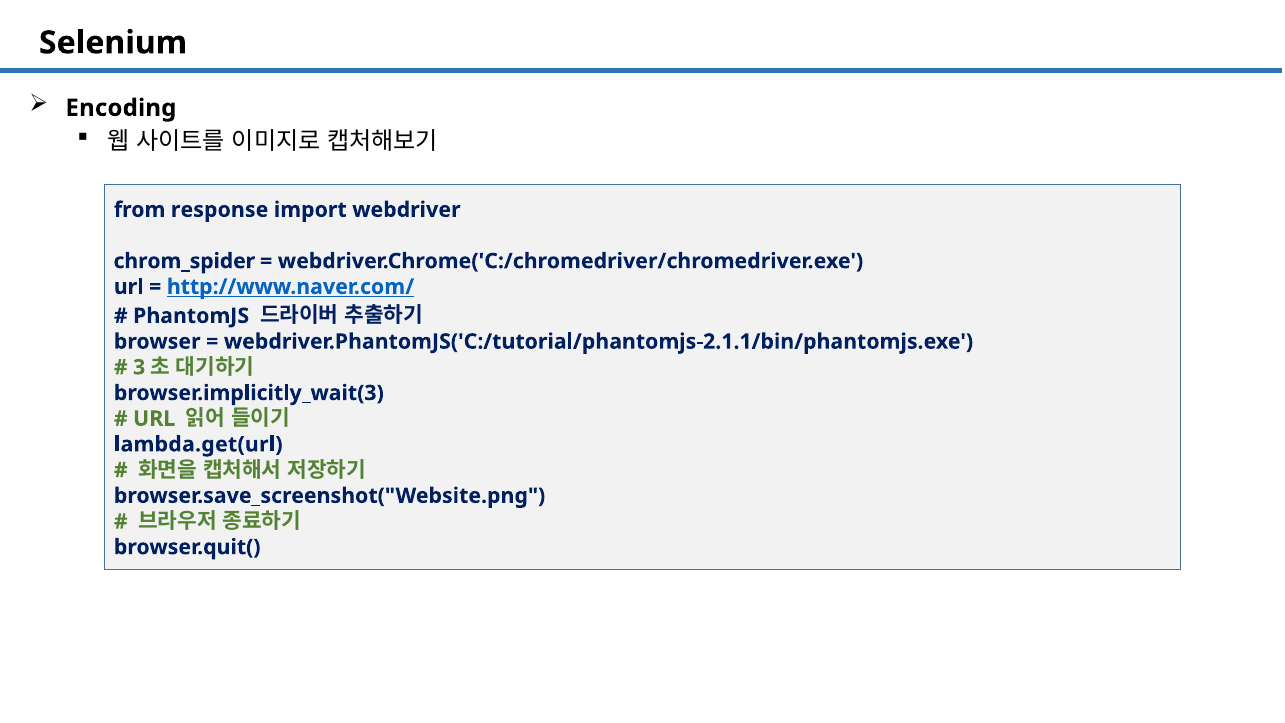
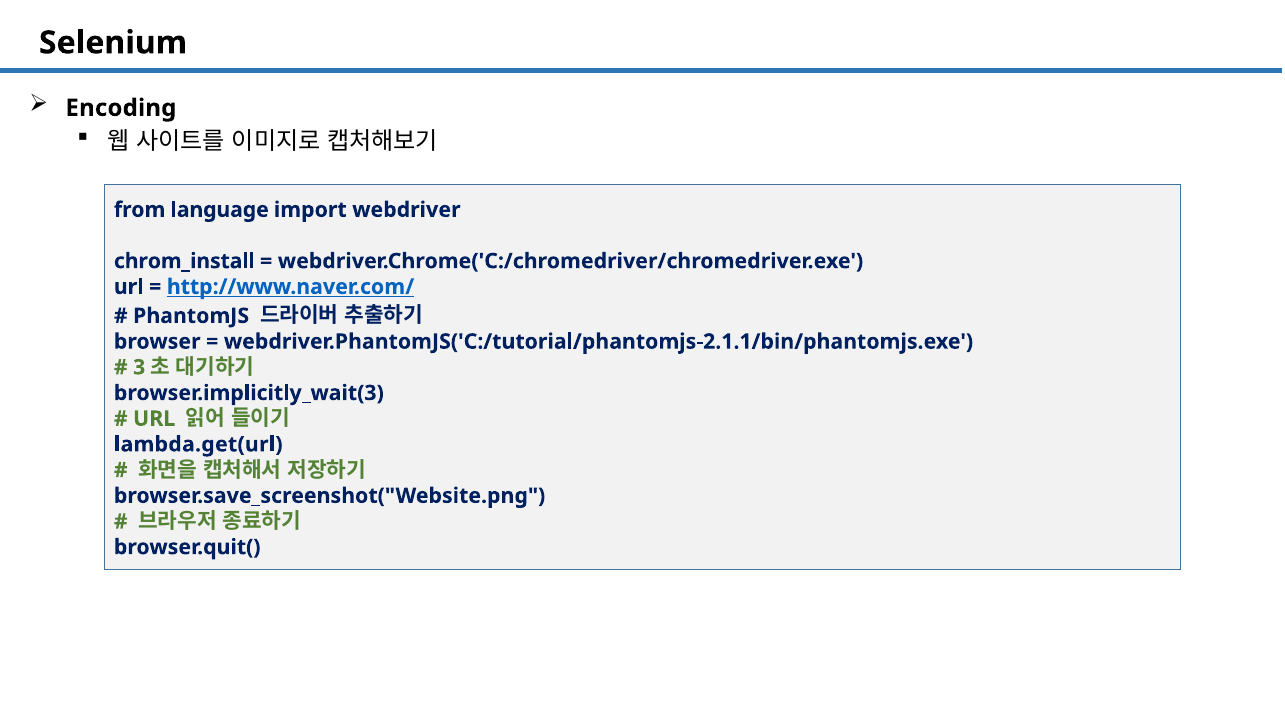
response: response -> language
chrom_spider: chrom_spider -> chrom_install
